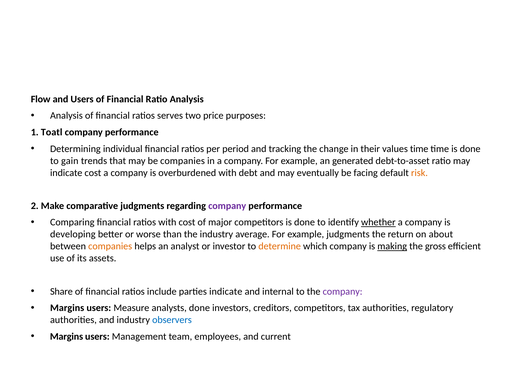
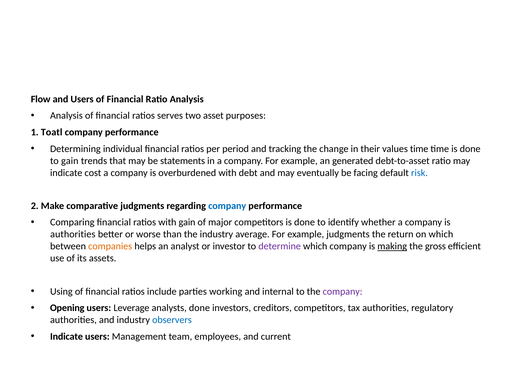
price: price -> asset
be companies: companies -> statements
risk colour: orange -> blue
company at (227, 206) colour: purple -> blue
with cost: cost -> gain
whether underline: present -> none
developing at (73, 235): developing -> authorities
on about: about -> which
determine colour: orange -> purple
Share: Share -> Using
parties indicate: indicate -> working
Margins at (67, 308): Margins -> Opening
Measure: Measure -> Leverage
Margins at (66, 337): Margins -> Indicate
